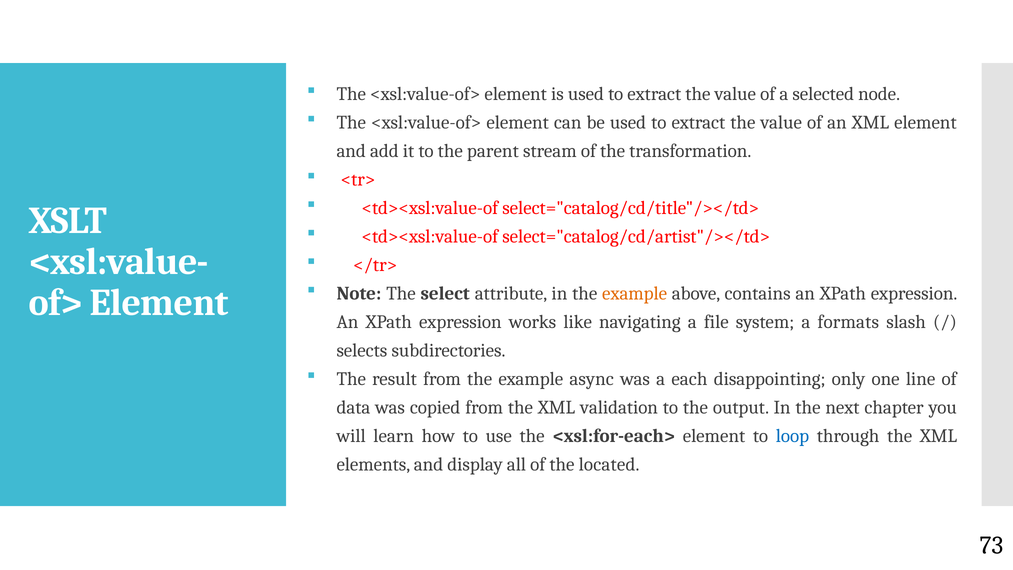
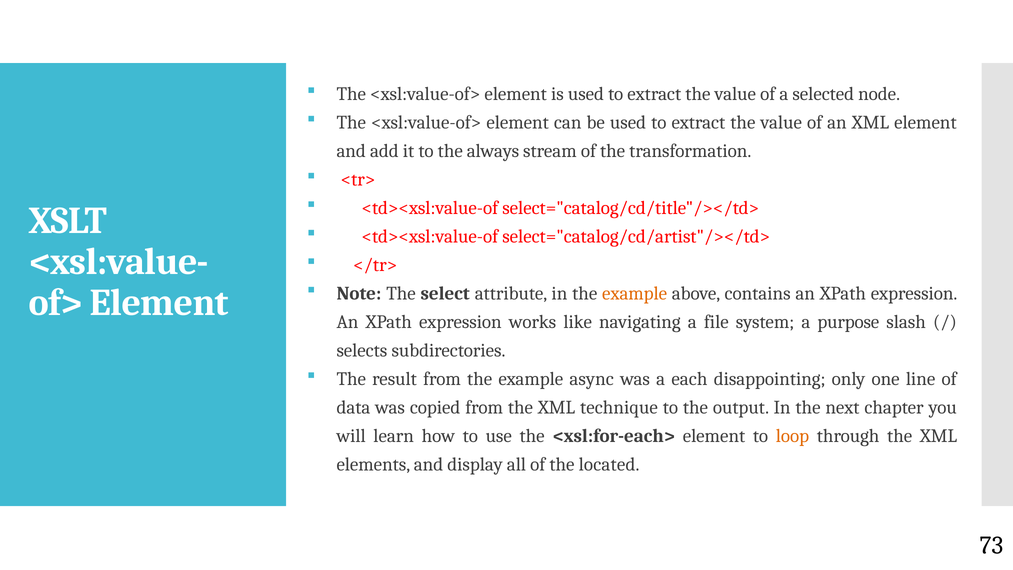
parent: parent -> always
formats: formats -> purpose
validation: validation -> technique
loop colour: blue -> orange
